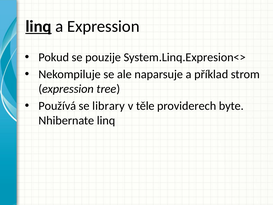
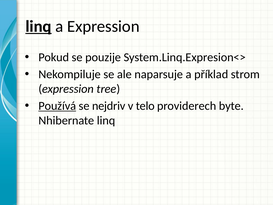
Používá underline: none -> present
library: library -> nejdriv
těle: těle -> telo
